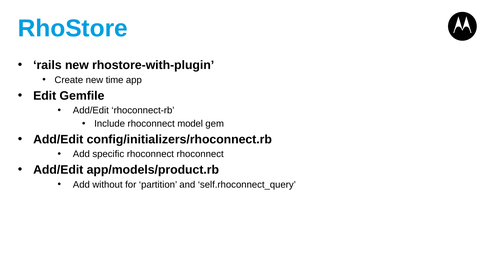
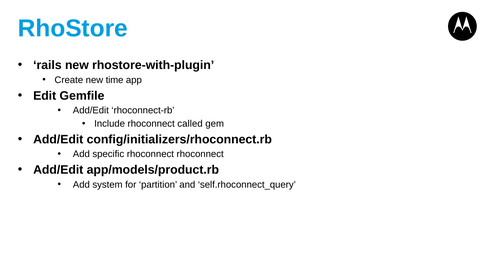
model: model -> called
without: without -> system
